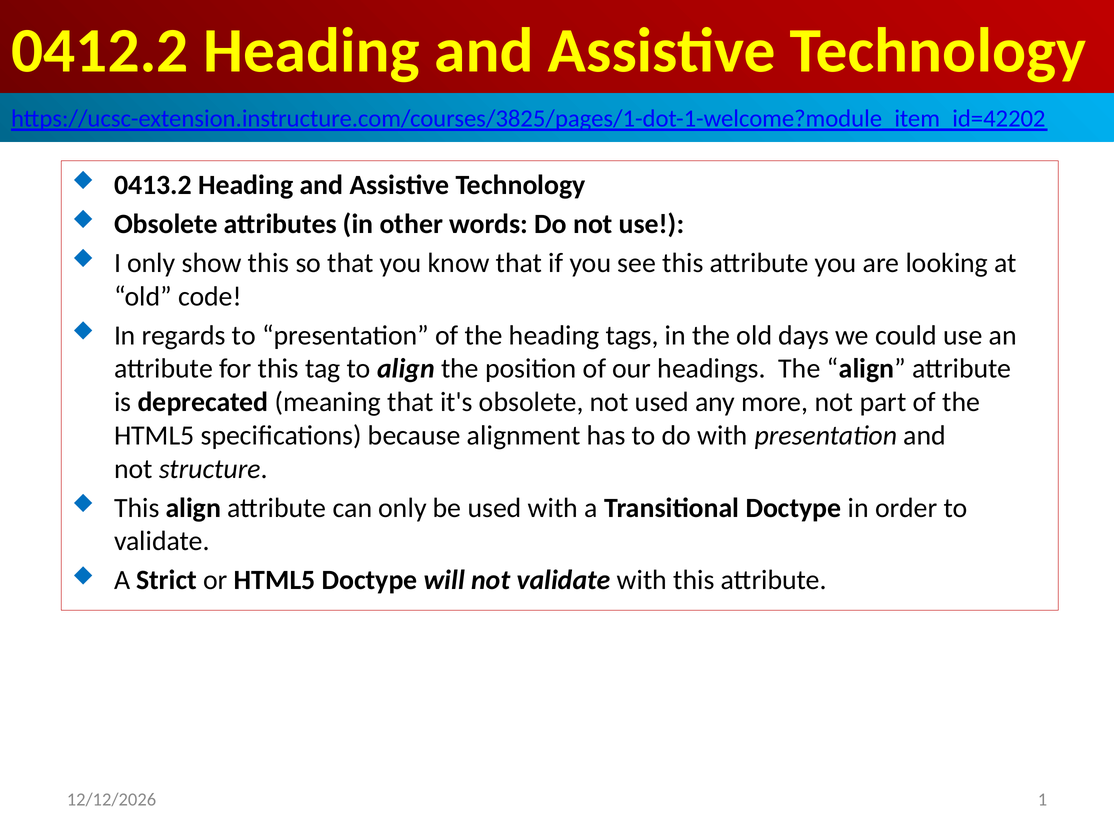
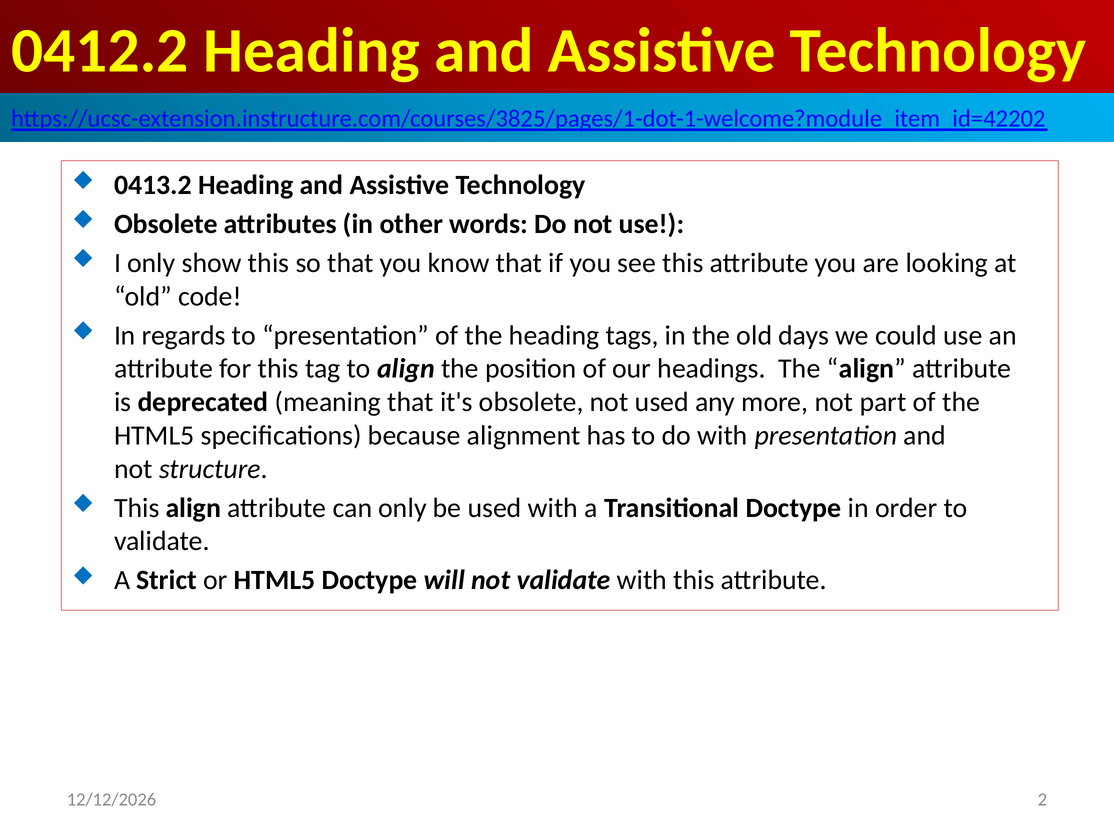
1: 1 -> 2
